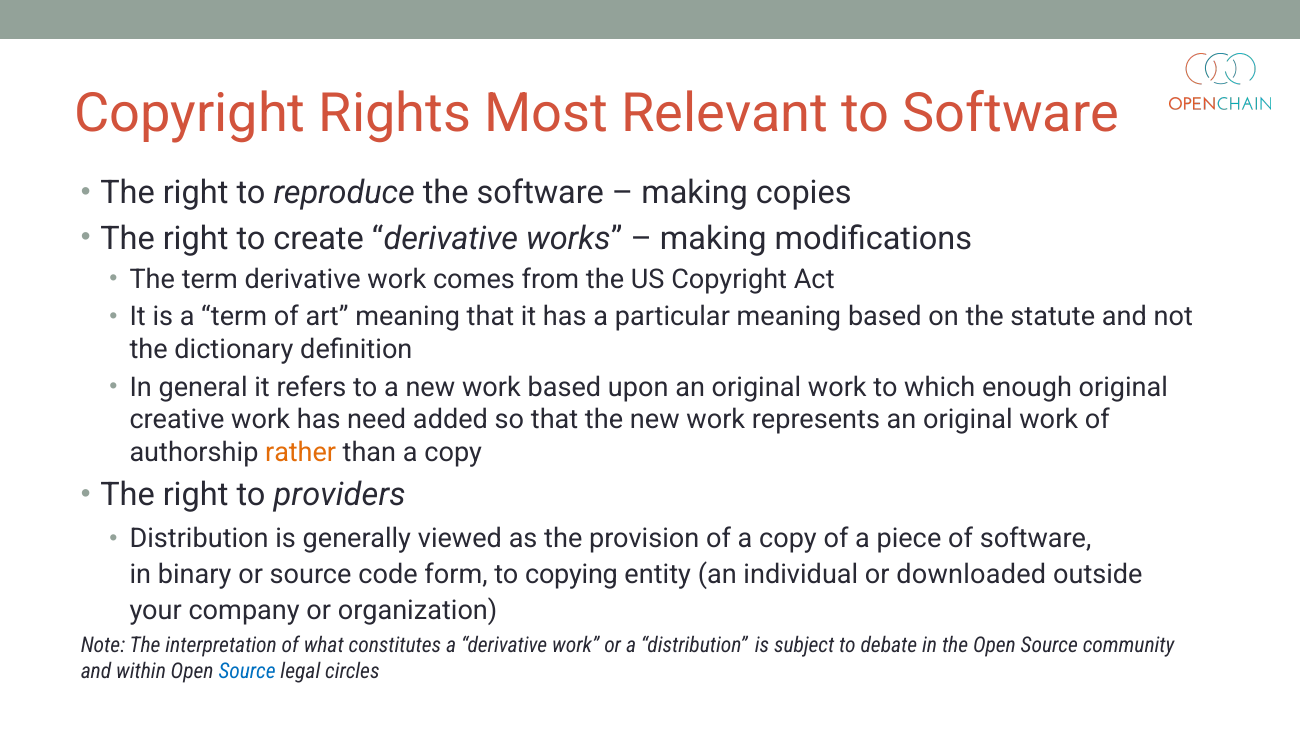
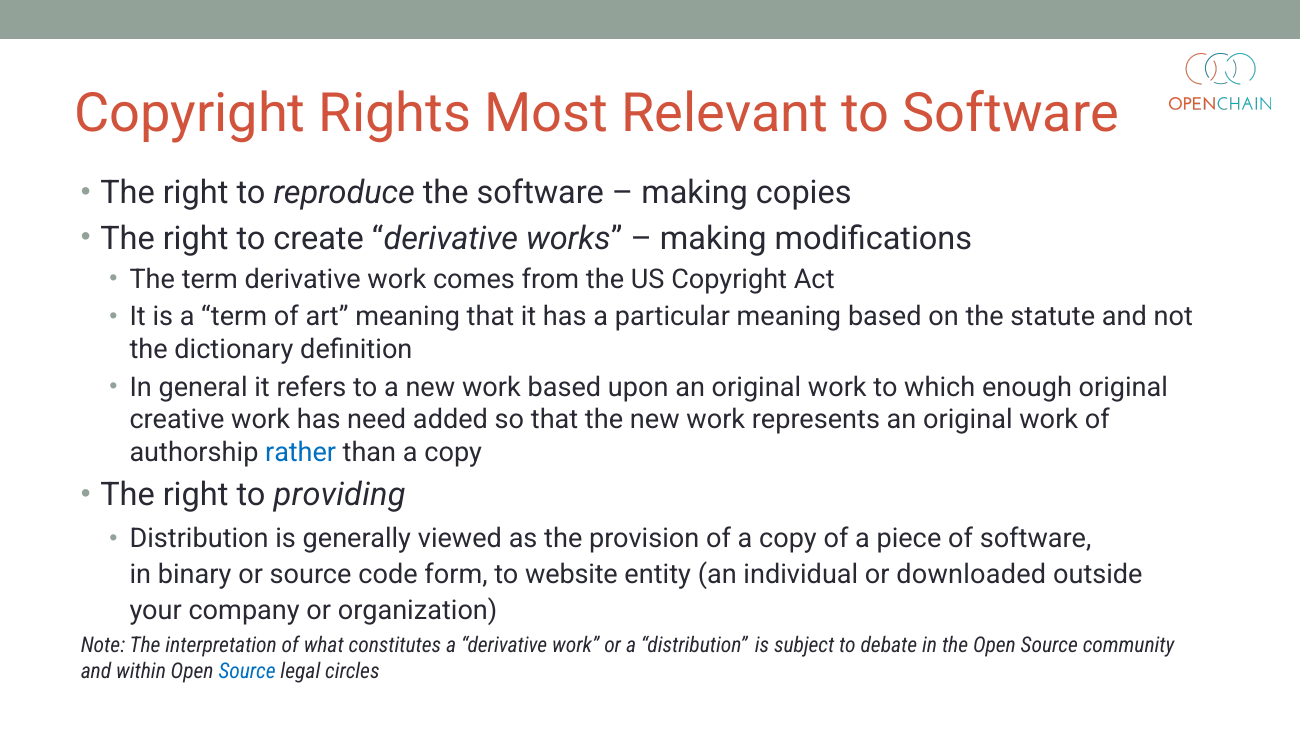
rather colour: orange -> blue
providers: providers -> providing
copying: copying -> website
